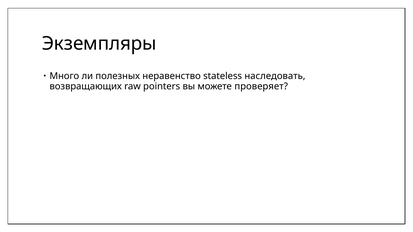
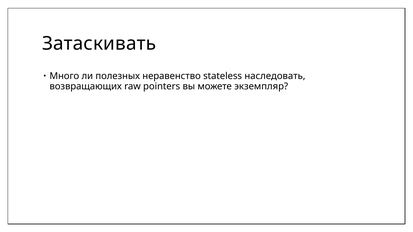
Экземпляры: Экземпляры -> Затаскивать
проверяет: проверяет -> экземпляр
